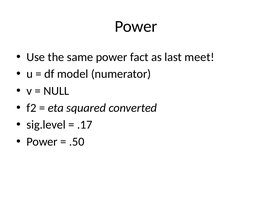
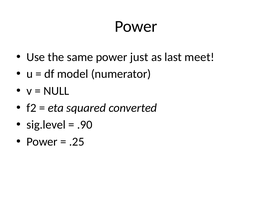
fact: fact -> just
.17: .17 -> .90
.50: .50 -> .25
